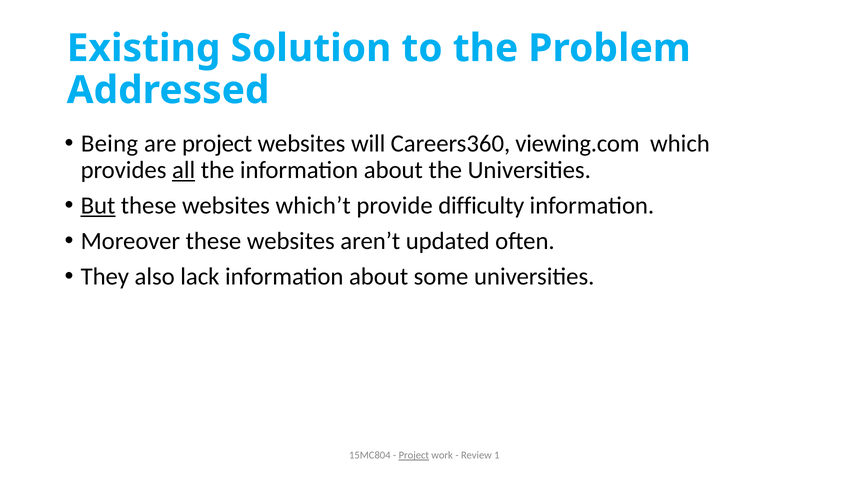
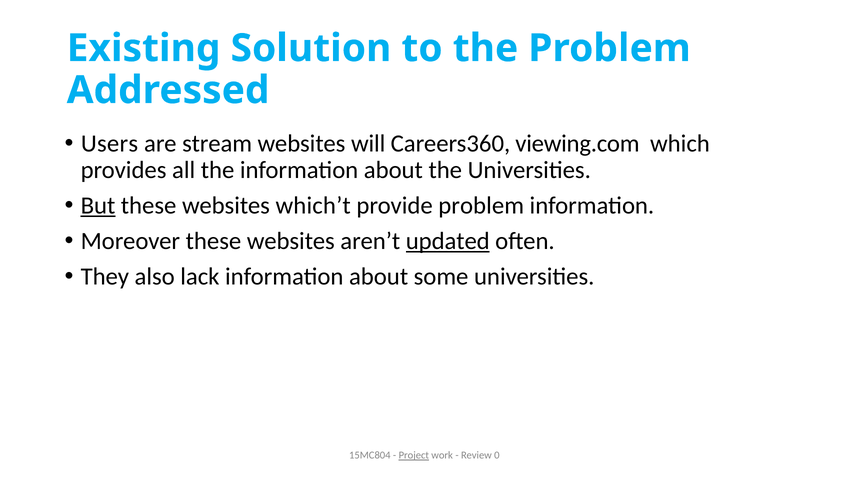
Being: Being -> Users
are project: project -> stream
all underline: present -> none
provide difficulty: difficulty -> problem
updated underline: none -> present
1: 1 -> 0
